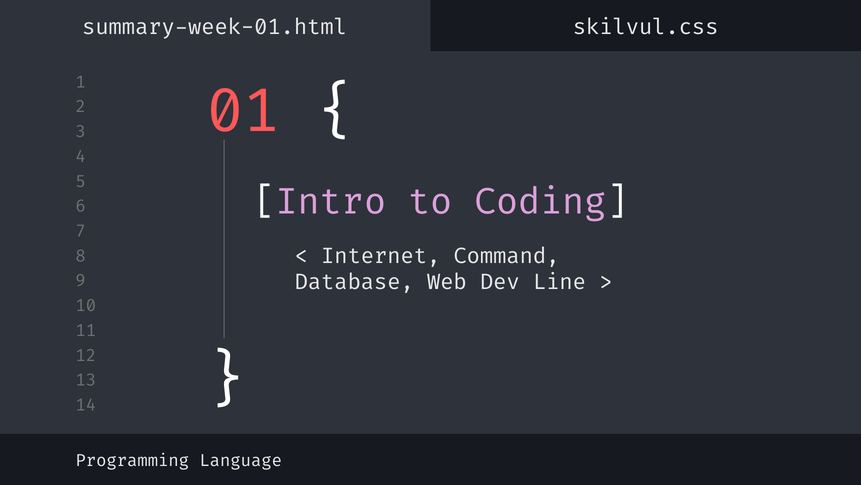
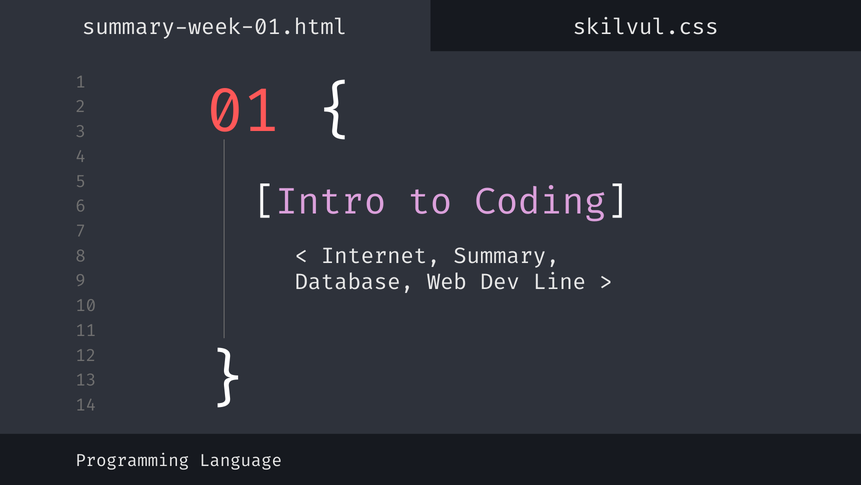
Command: Command -> Summary
